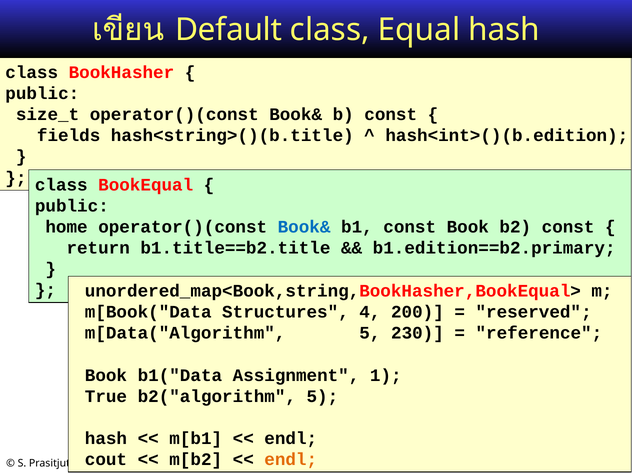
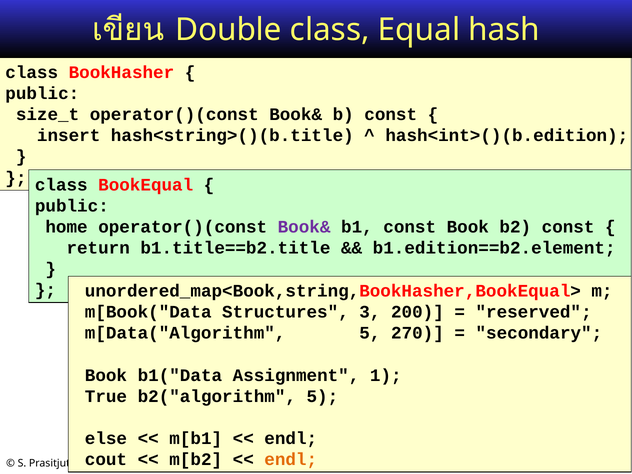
Default: Default -> Double
fields: fields -> insert
Book& at (304, 227) colour: blue -> purple
b1.edition==b2.primary: b1.edition==b2.primary -> b1.edition==b2.element
4: 4 -> 3
230: 230 -> 270
reference: reference -> secondary
hash at (106, 439): hash -> else
